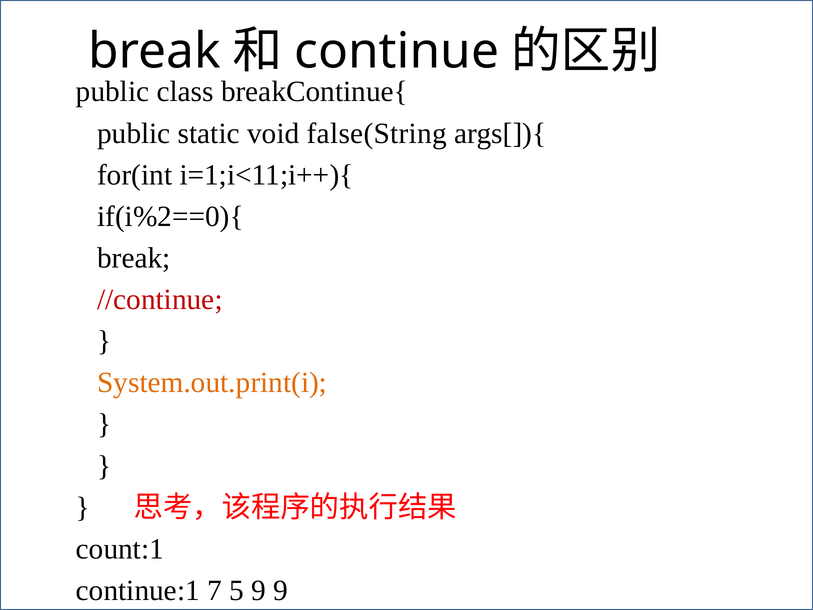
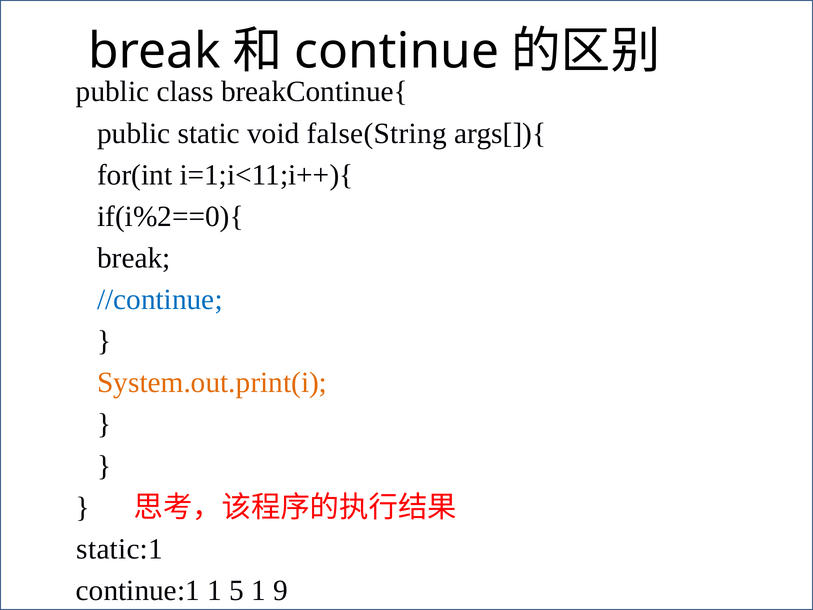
//continue colour: red -> blue
count:1: count:1 -> static:1
continue:1 7: 7 -> 1
5 9: 9 -> 1
